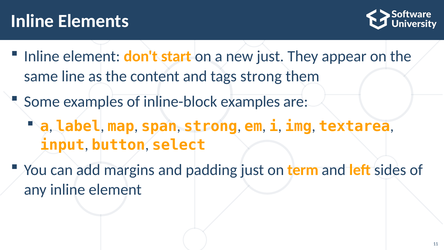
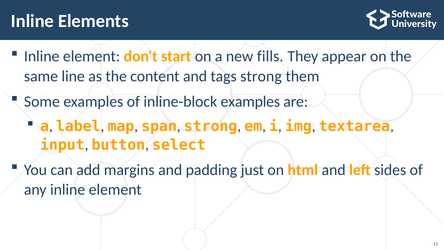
new just: just -> fills
term: term -> html
